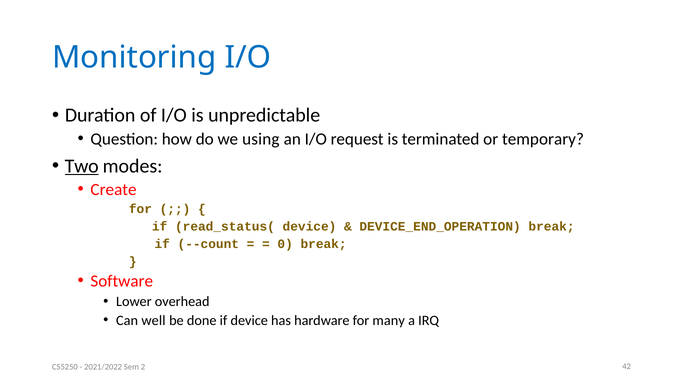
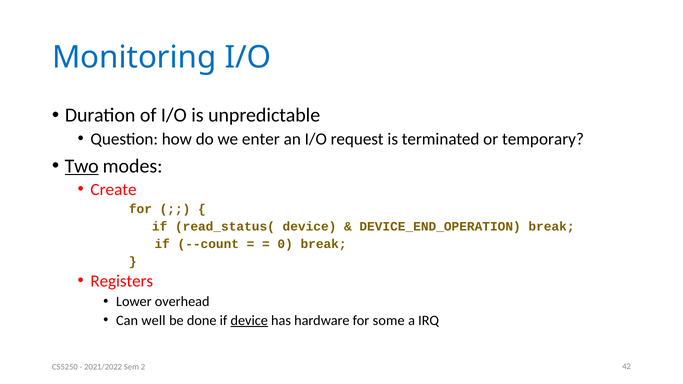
using: using -> enter
Software: Software -> Registers
device at (249, 321) underline: none -> present
many: many -> some
